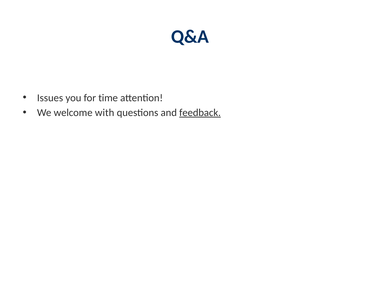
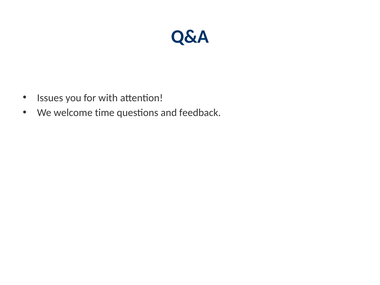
time: time -> with
with: with -> time
feedback underline: present -> none
